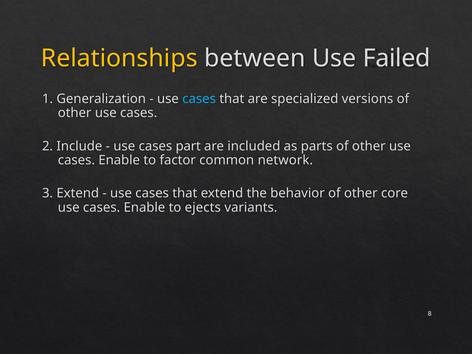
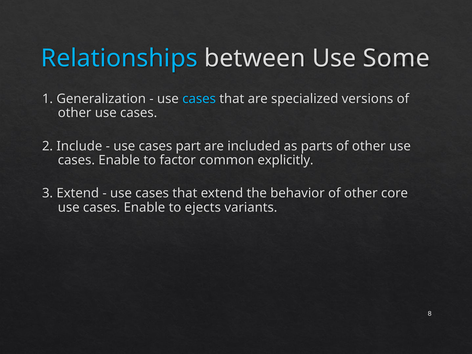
Relationships colour: yellow -> light blue
Failed: Failed -> Some
network: network -> explicitly
